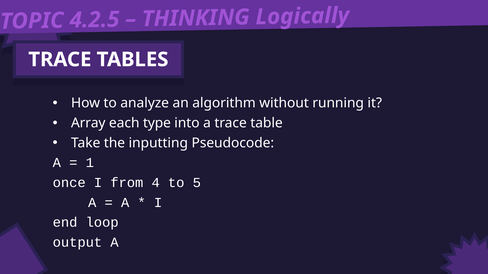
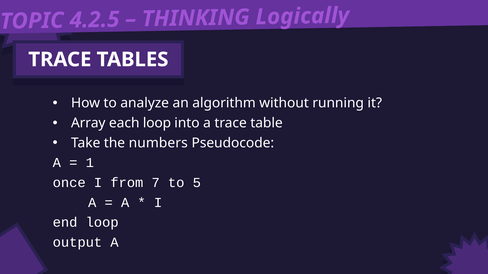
each type: type -> loop
inputting: inputting -> numbers
4: 4 -> 7
